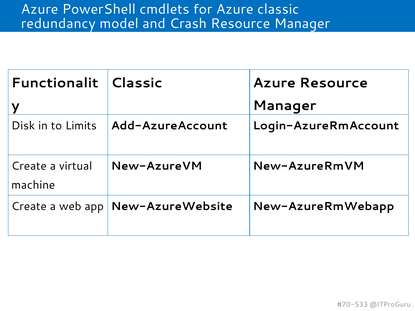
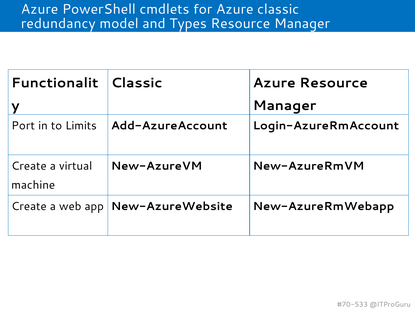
Crash: Crash -> Types
Disk: Disk -> Port
